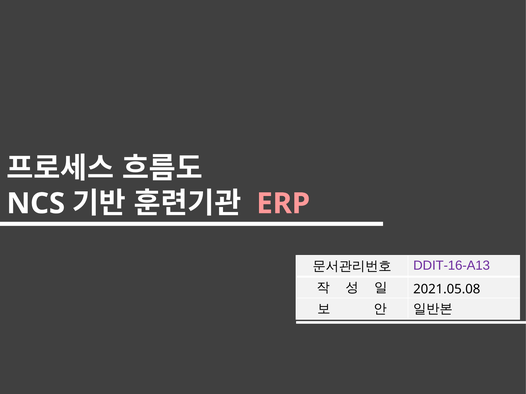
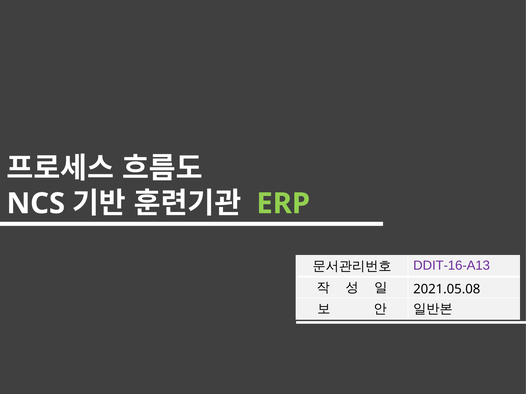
ERP colour: pink -> light green
